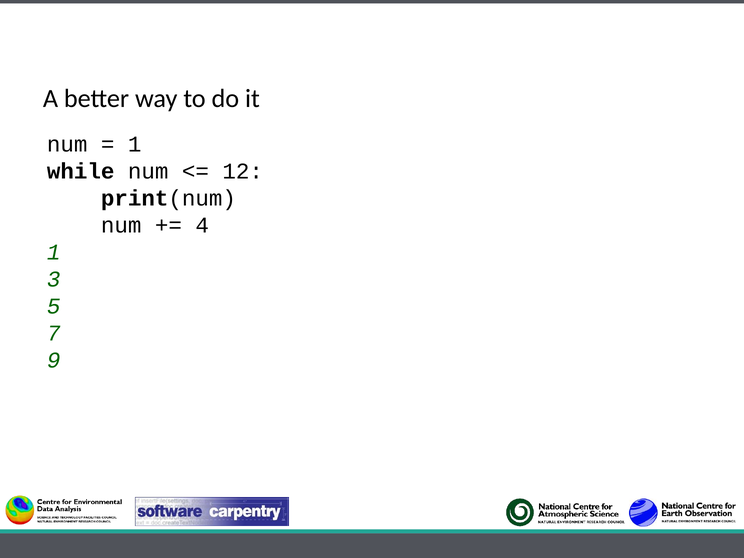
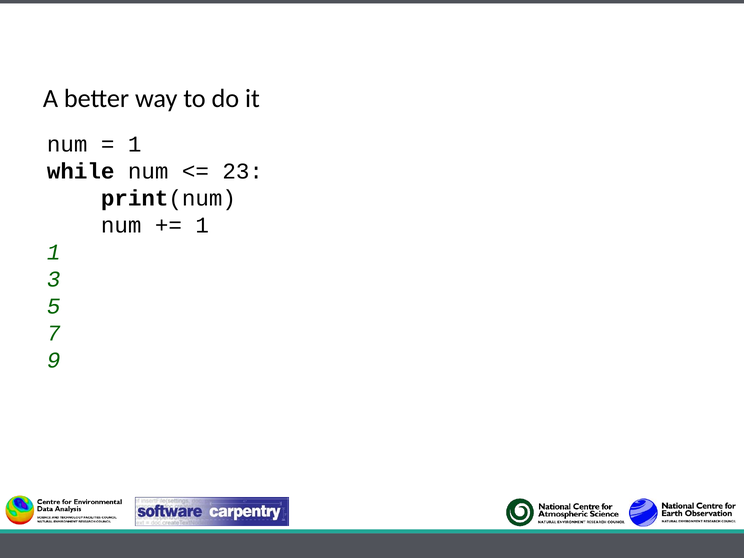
12: 12 -> 23
4 at (202, 225): 4 -> 1
